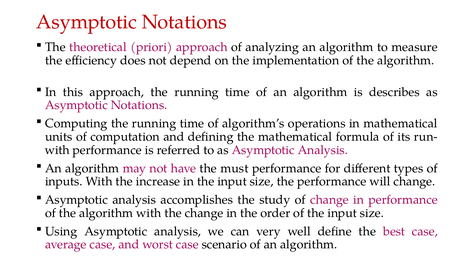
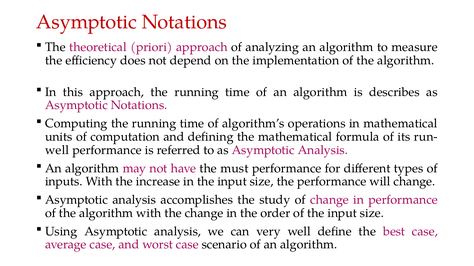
with at (57, 150): with -> well
